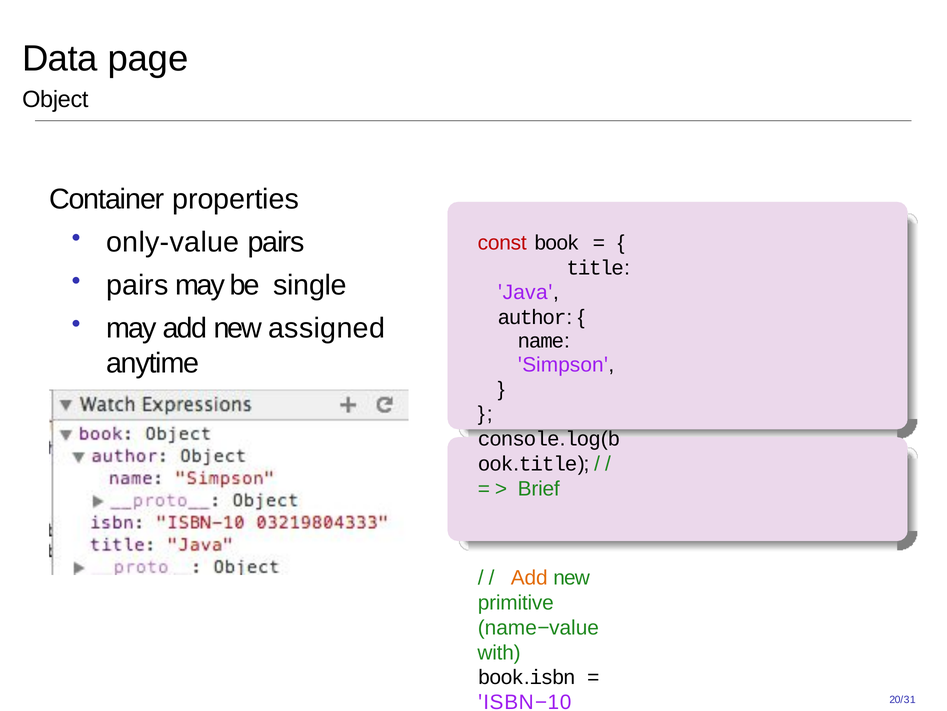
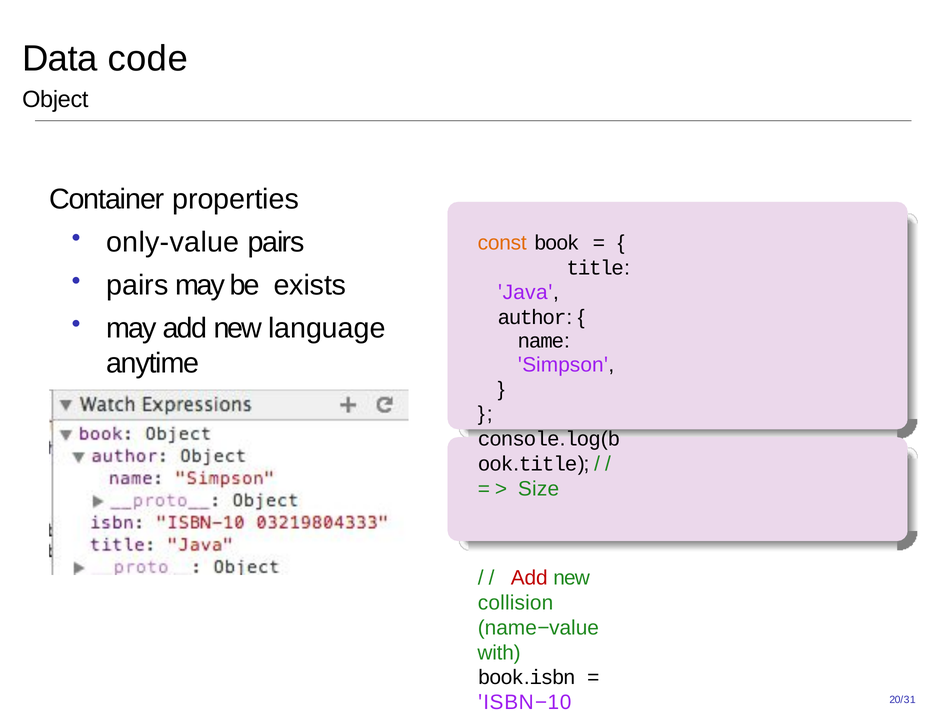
page: page -> code
const colour: red -> orange
single: single -> exists
assigned: assigned -> language
Brief: Brief -> Size
Add at (529, 578) colour: orange -> red
primitive: primitive -> collision
